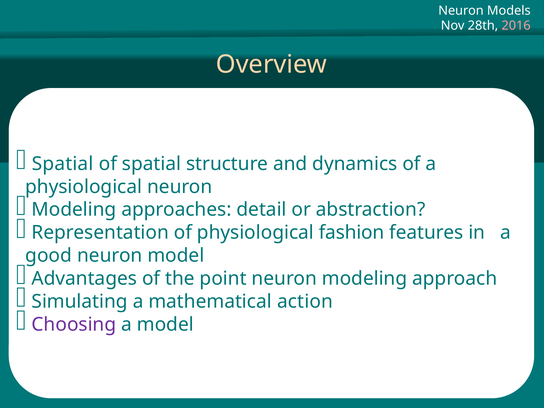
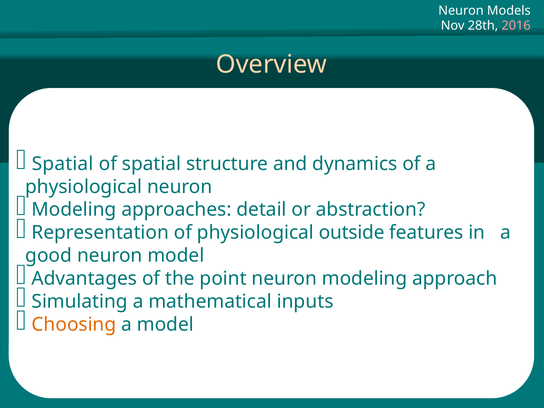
fashion: fashion -> outside
action: action -> inputs
Choosing colour: purple -> orange
